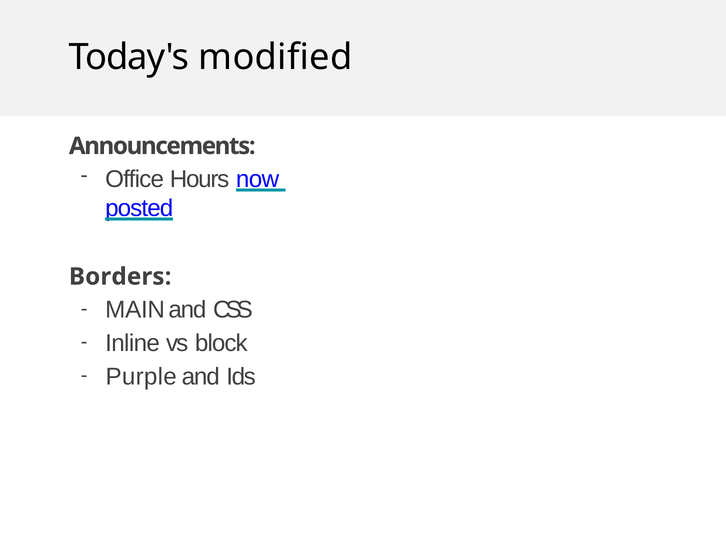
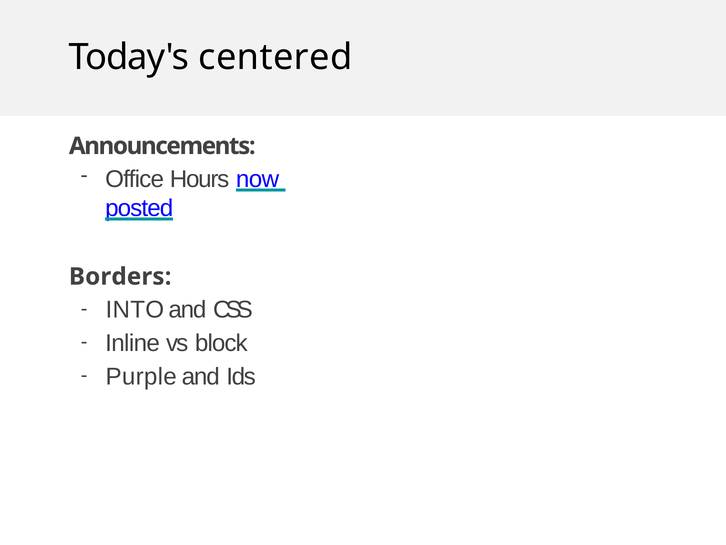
modified: modified -> centered
MAIN: MAIN -> INTO
